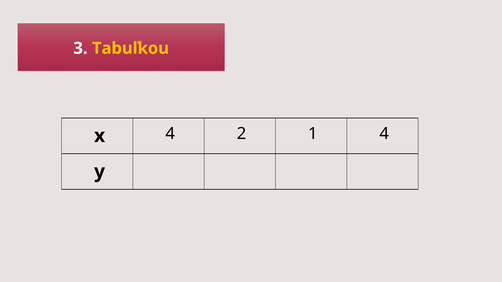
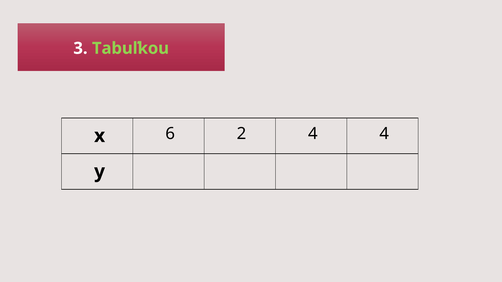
Tabuľkou colour: yellow -> light green
x 4: 4 -> 6
2 1: 1 -> 4
